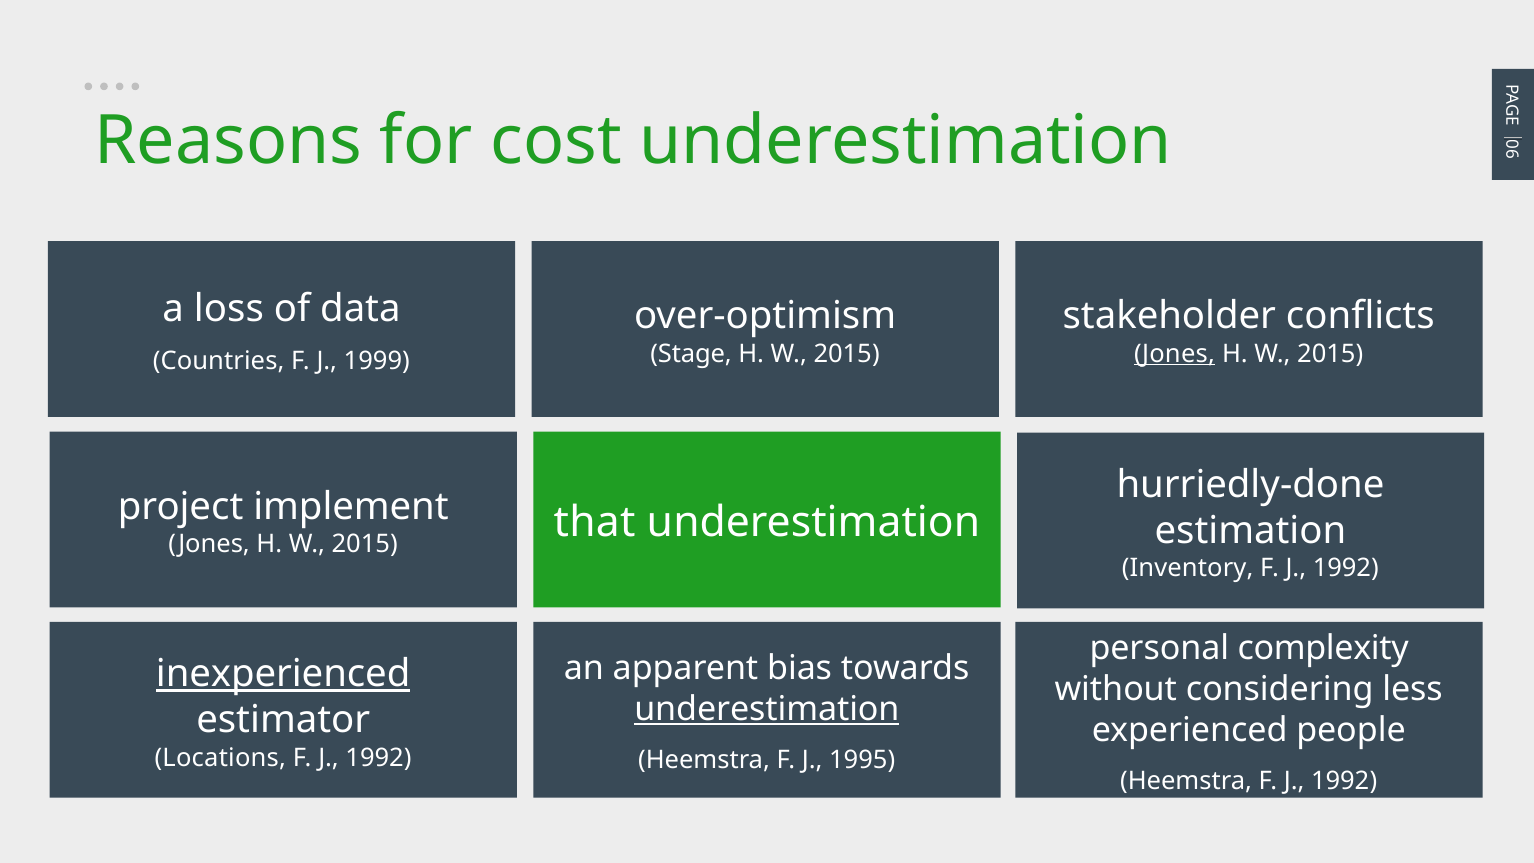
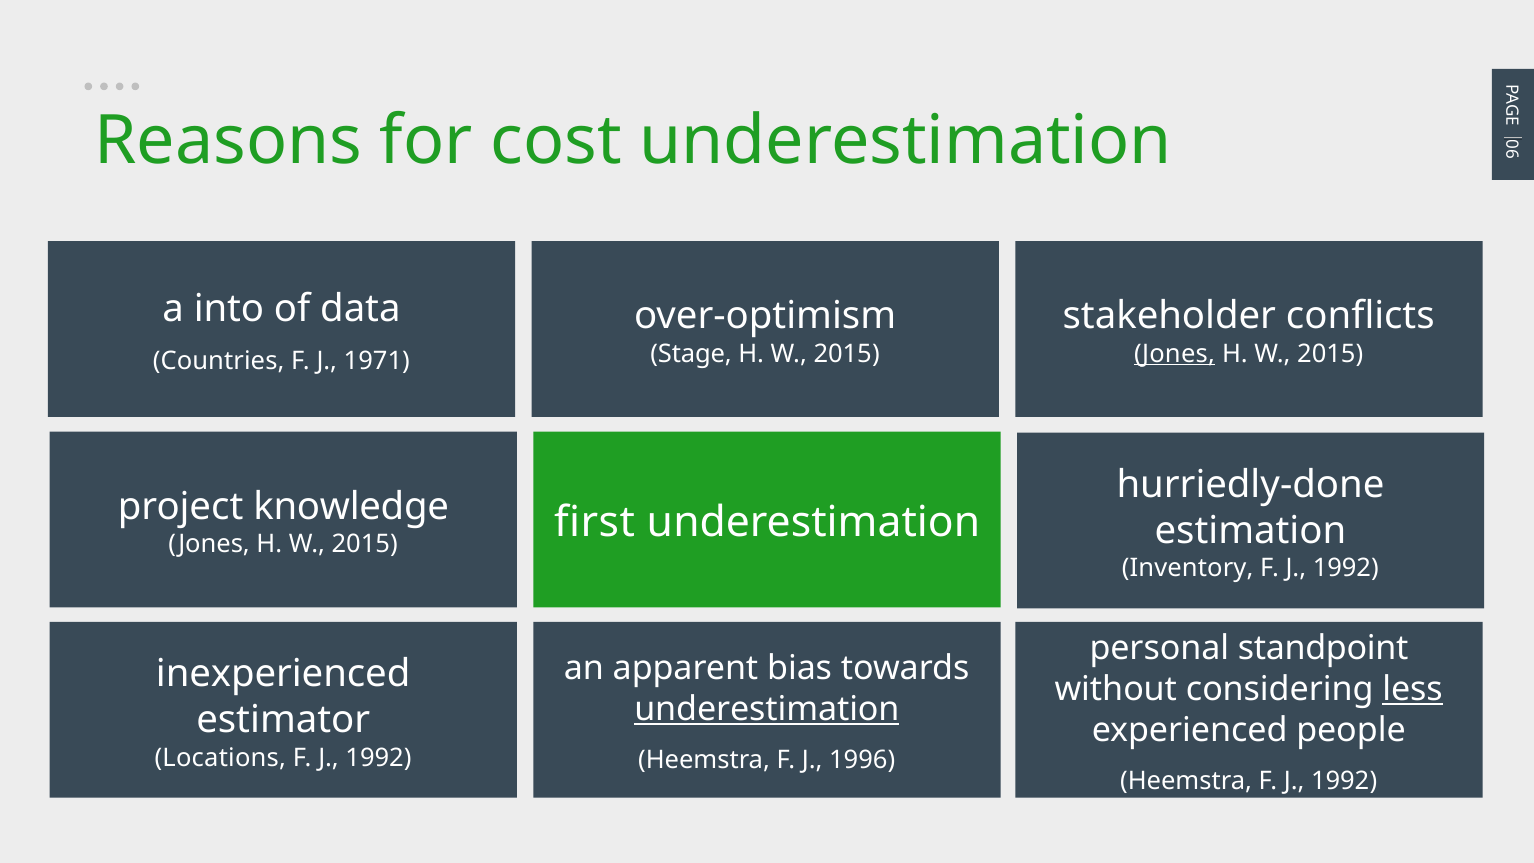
loss: loss -> into
1999: 1999 -> 1971
implement: implement -> knowledge
that: that -> first
complexity: complexity -> standpoint
inexperienced underline: present -> none
less underline: none -> present
1995: 1995 -> 1996
